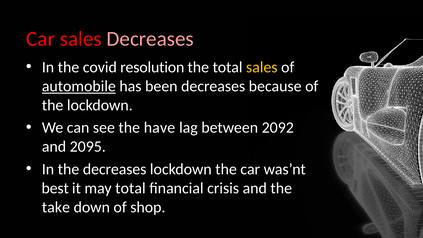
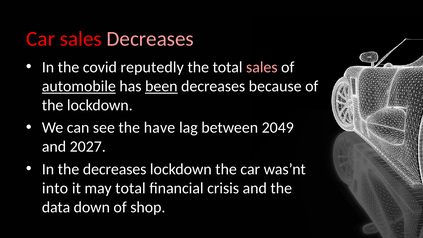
resolution: resolution -> reputedly
sales at (262, 67) colour: yellow -> pink
been underline: none -> present
2092: 2092 -> 2049
2095: 2095 -> 2027
best: best -> into
take: take -> data
